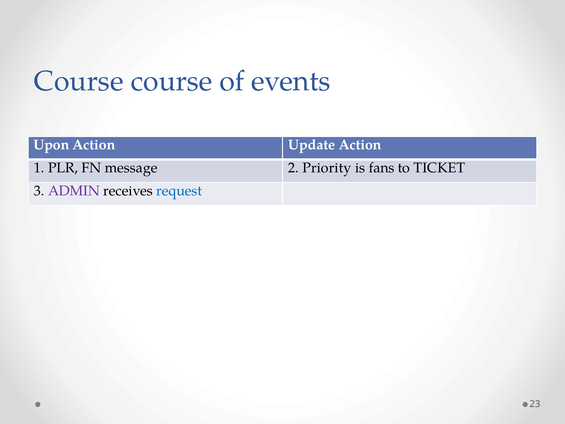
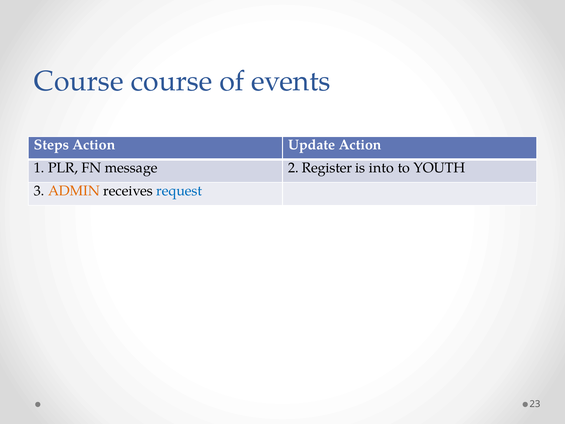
Upon: Upon -> Steps
Priority: Priority -> Register
fans: fans -> into
TICKET: TICKET -> YOUTH
ADMIN colour: purple -> orange
